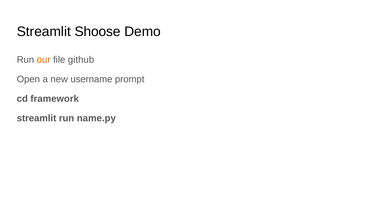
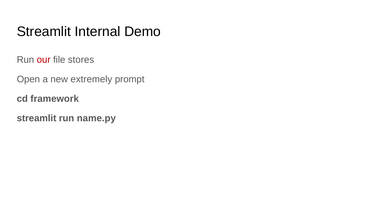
Shoose: Shoose -> Internal
our colour: orange -> red
github: github -> stores
username: username -> extremely
